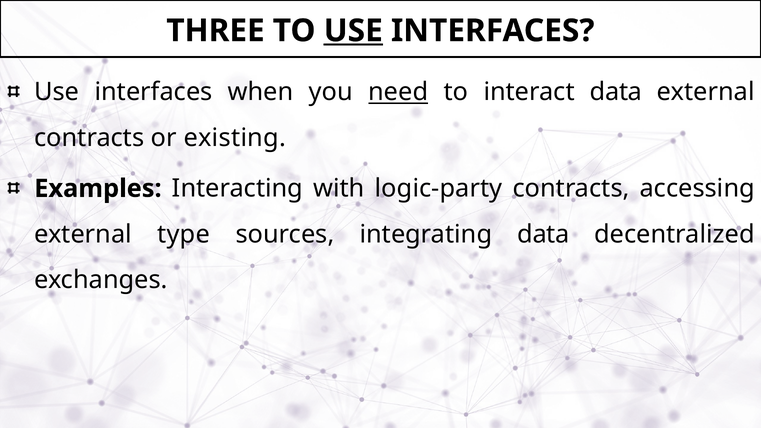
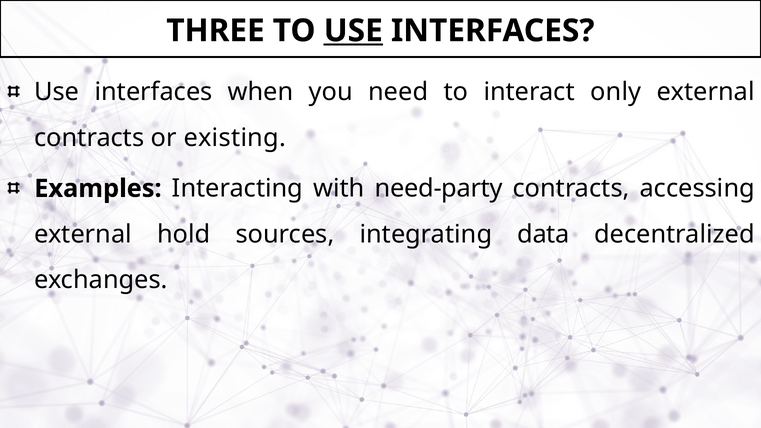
need underline: present -> none
interact data: data -> only
logic-party: logic-party -> need-party
type: type -> hold
